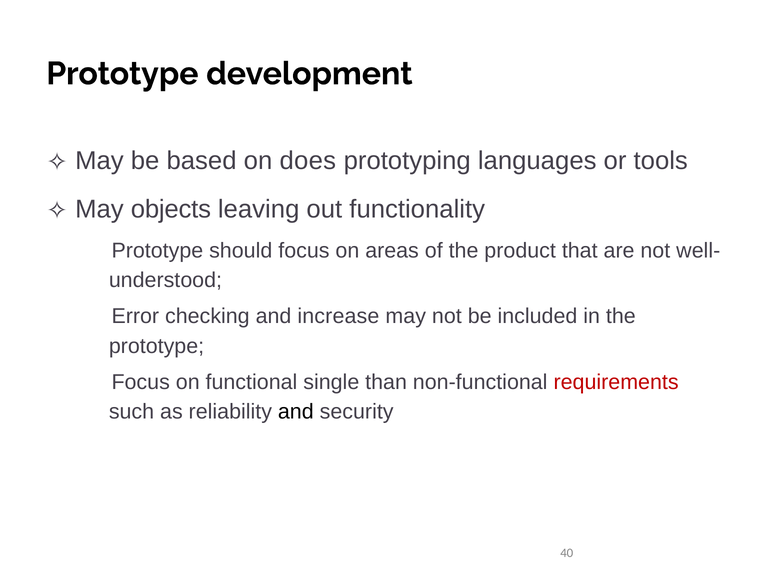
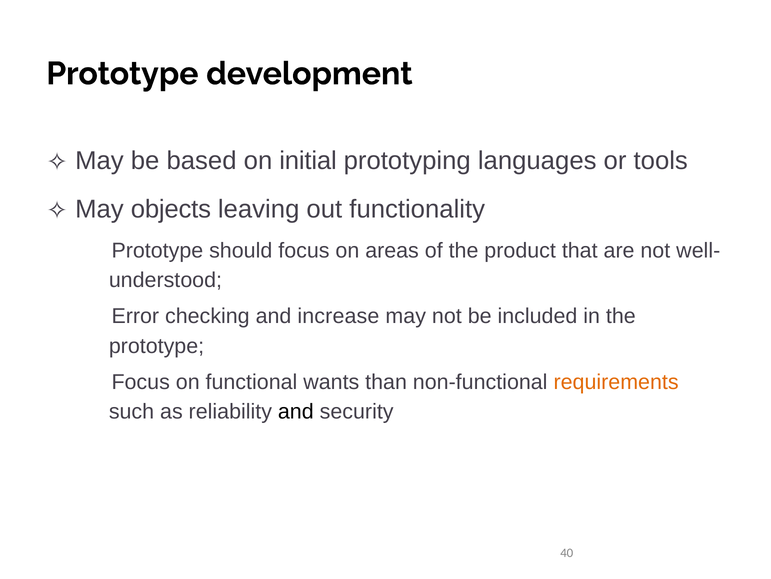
does: does -> initial
single: single -> wants
requirements colour: red -> orange
